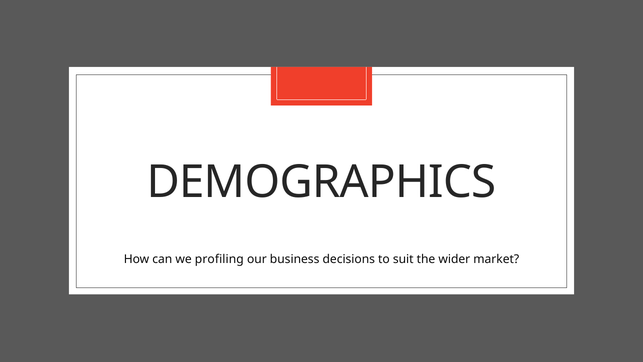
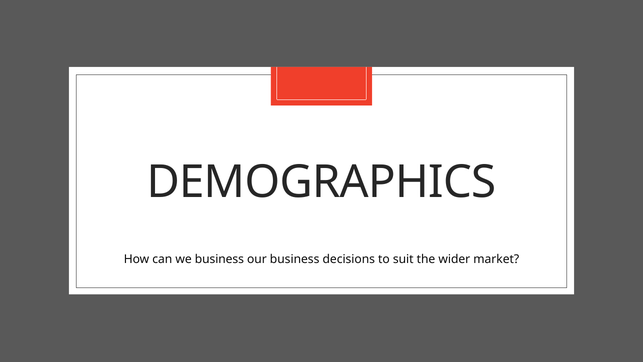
we profiling: profiling -> business
